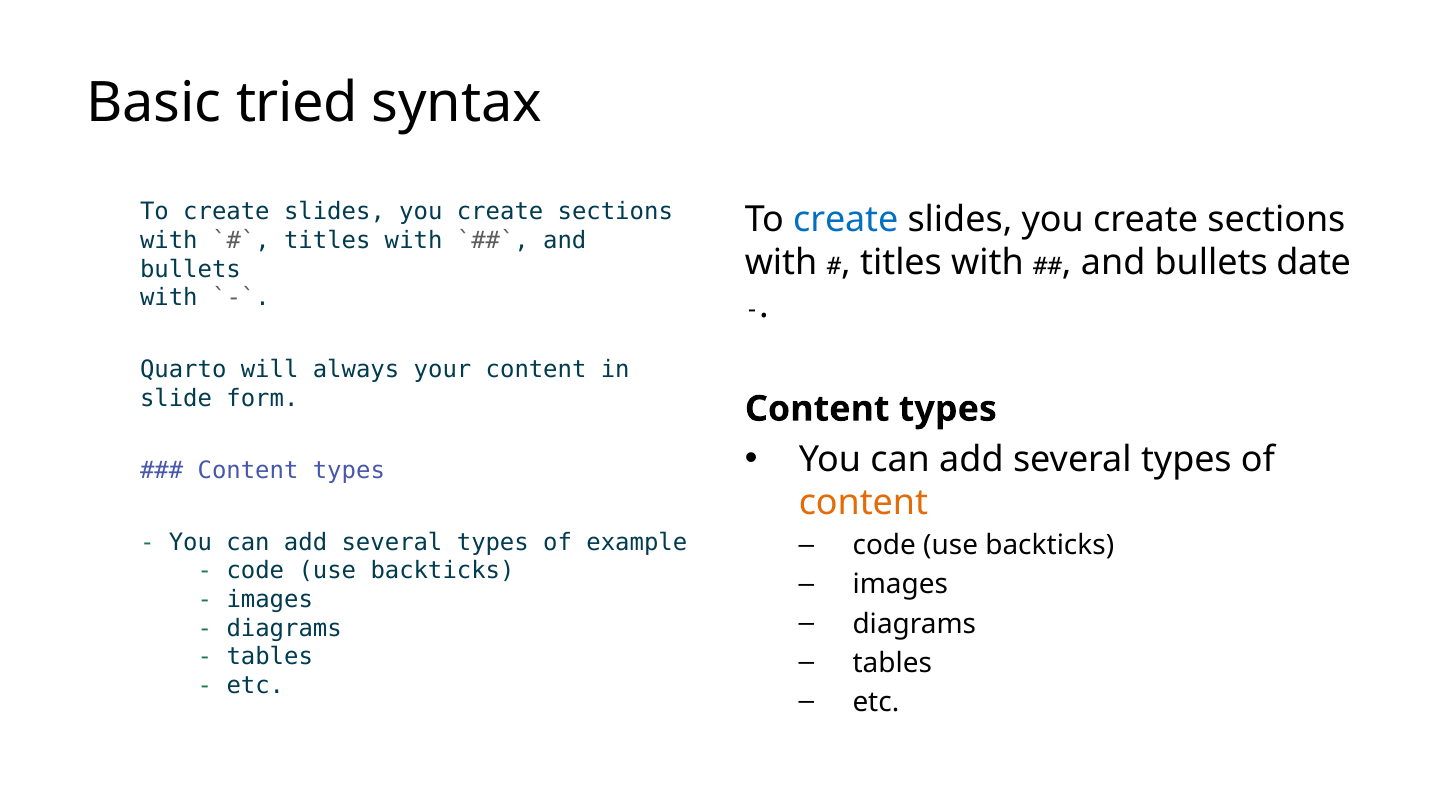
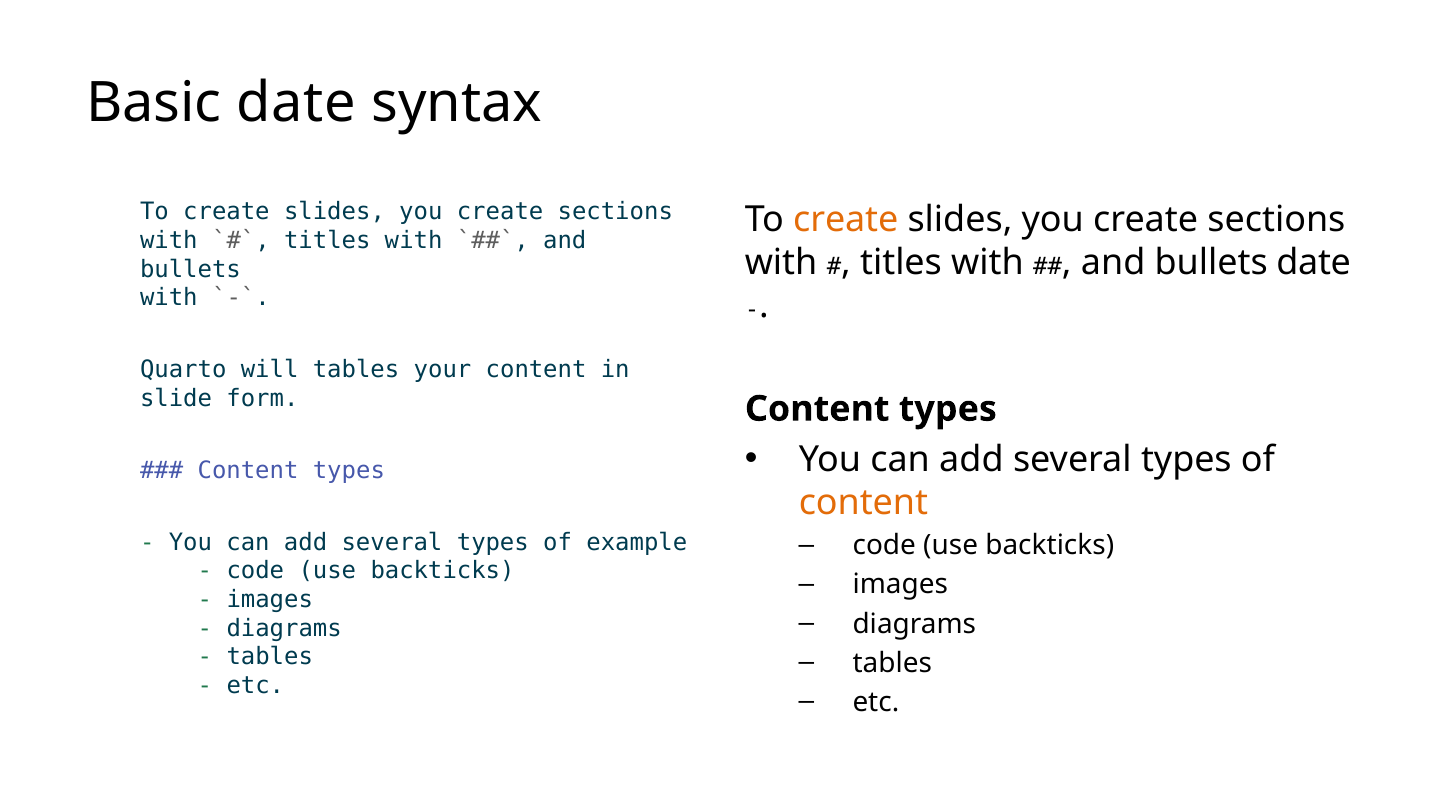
Basic tried: tried -> date
create at (846, 220) colour: blue -> orange
will always: always -> tables
